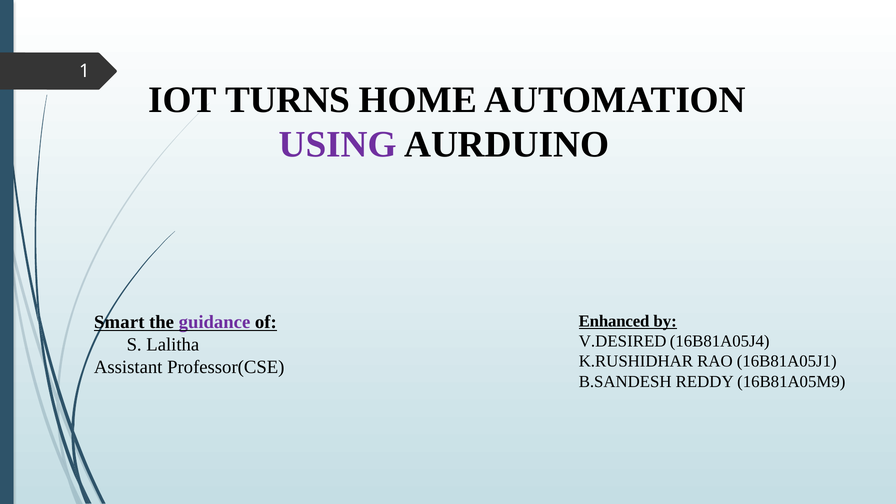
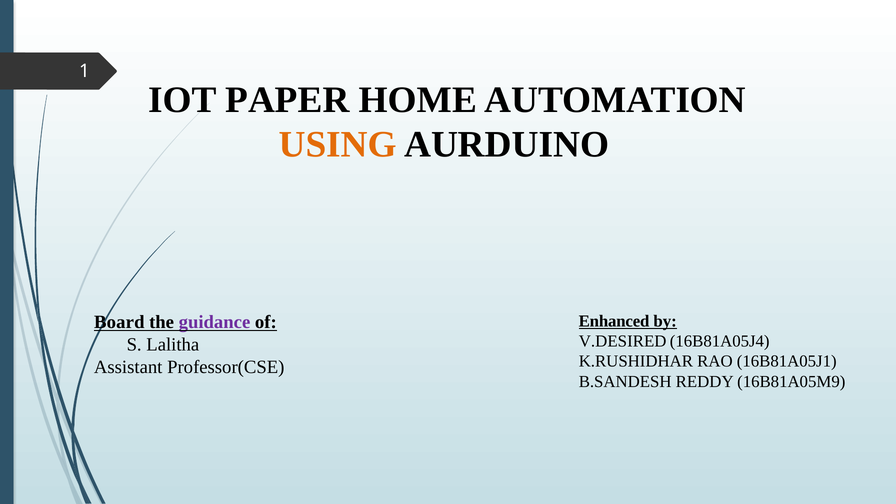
TURNS: TURNS -> PAPER
USING colour: purple -> orange
Smart: Smart -> Board
